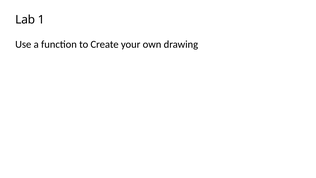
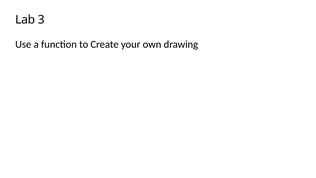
1: 1 -> 3
